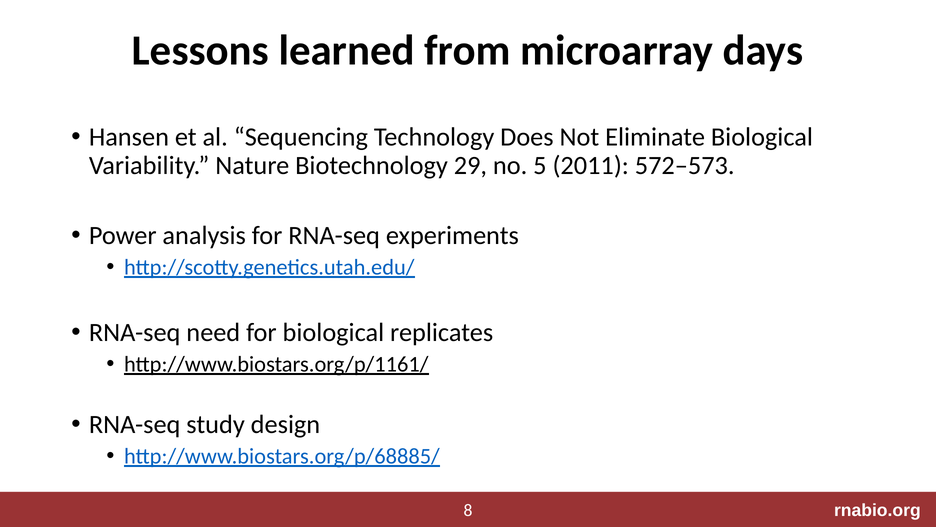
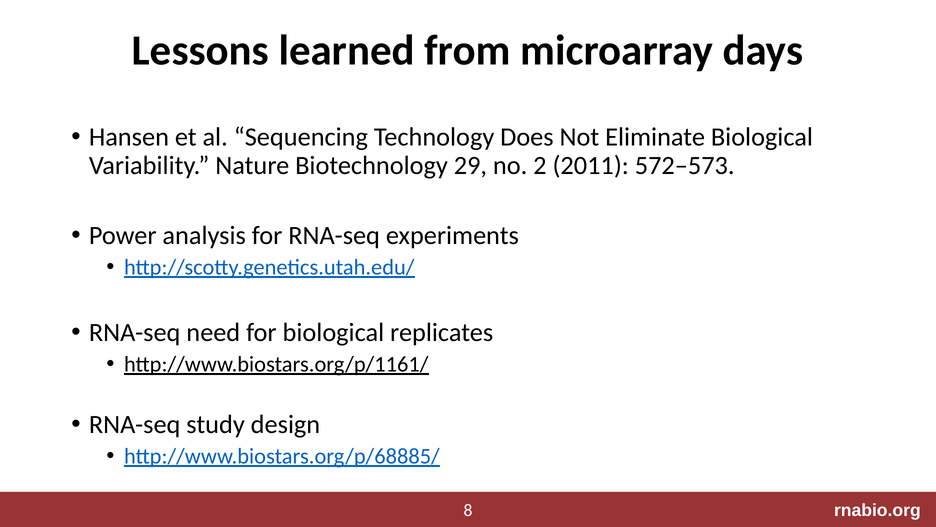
5: 5 -> 2
